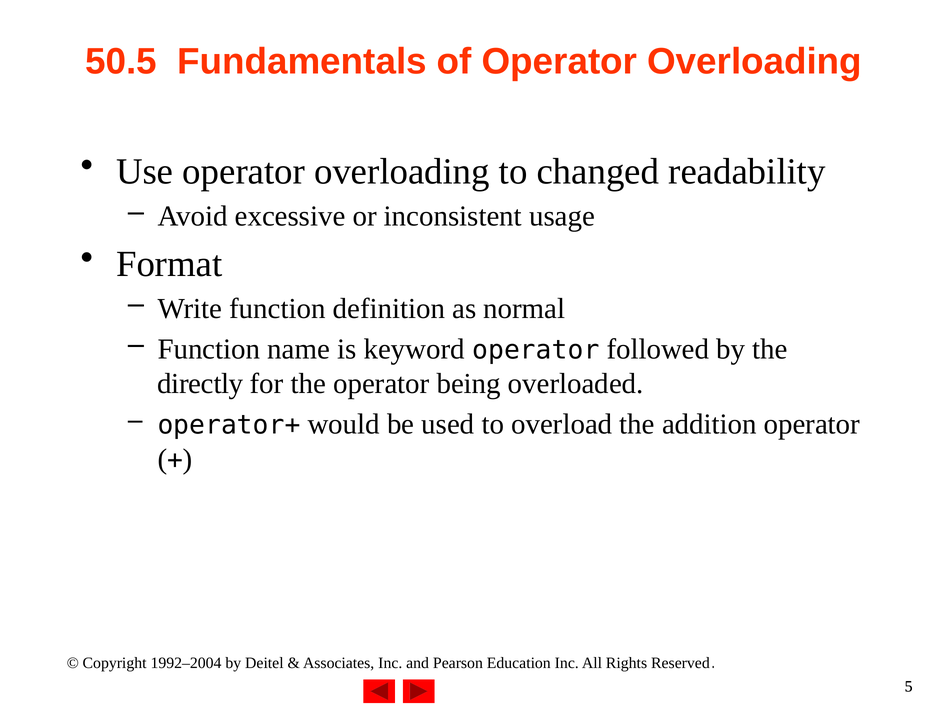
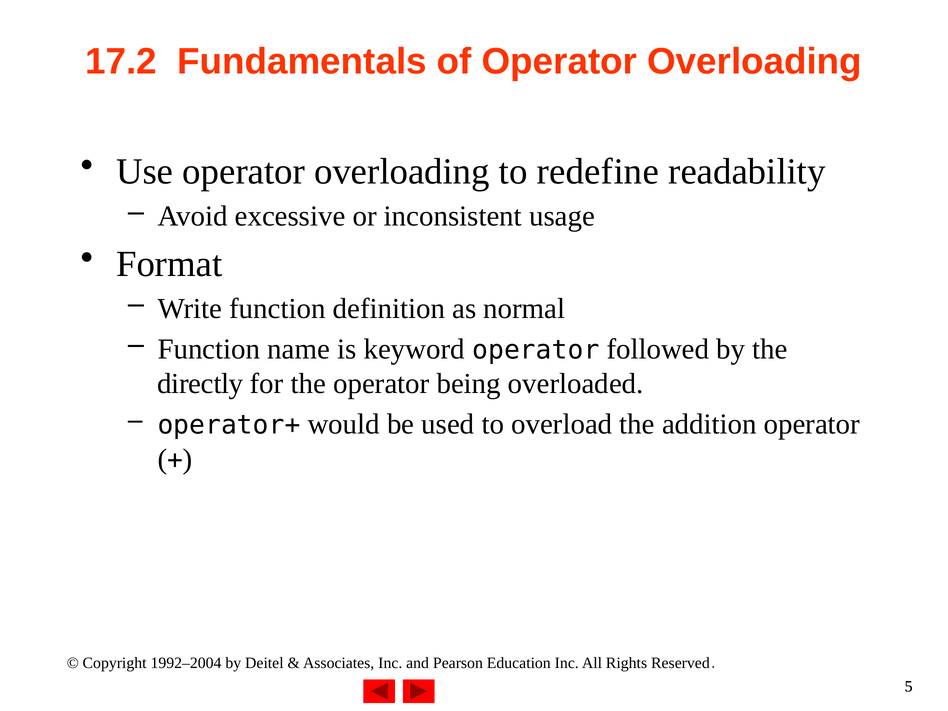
50.5: 50.5 -> 17.2
changed: changed -> redefine
